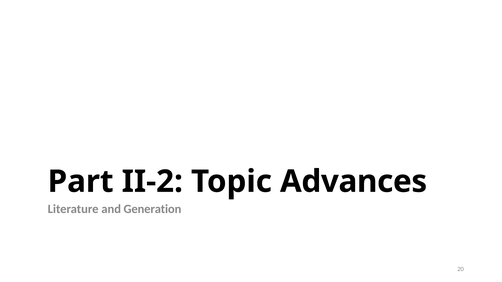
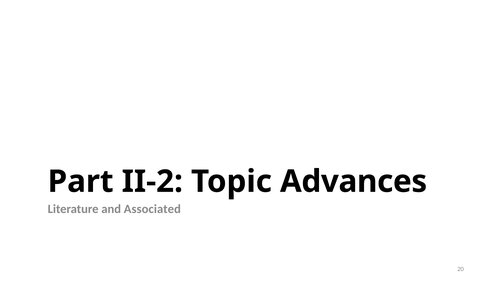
Generation: Generation -> Associated
